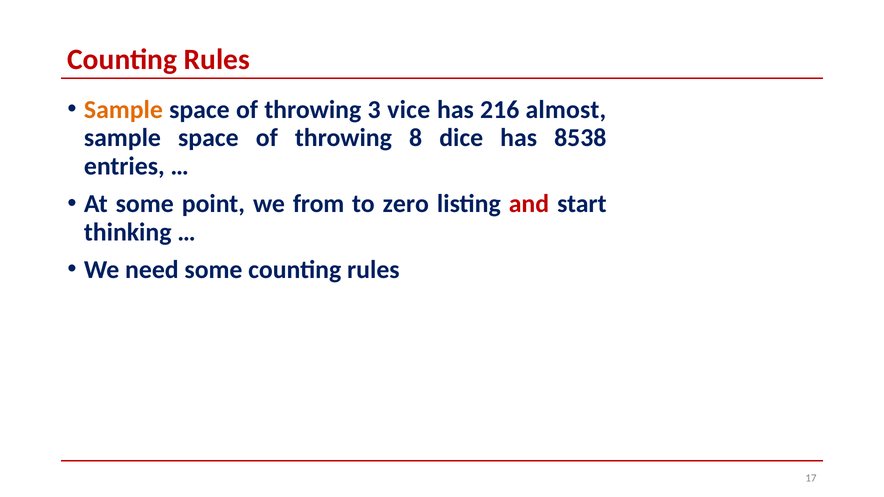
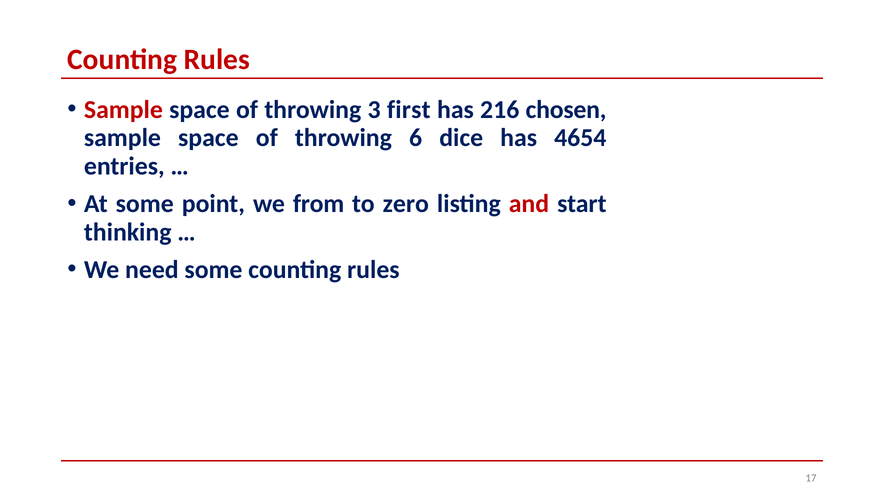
Sample at (123, 110) colour: orange -> red
vice: vice -> first
almost: almost -> chosen
8: 8 -> 6
8538: 8538 -> 4654
